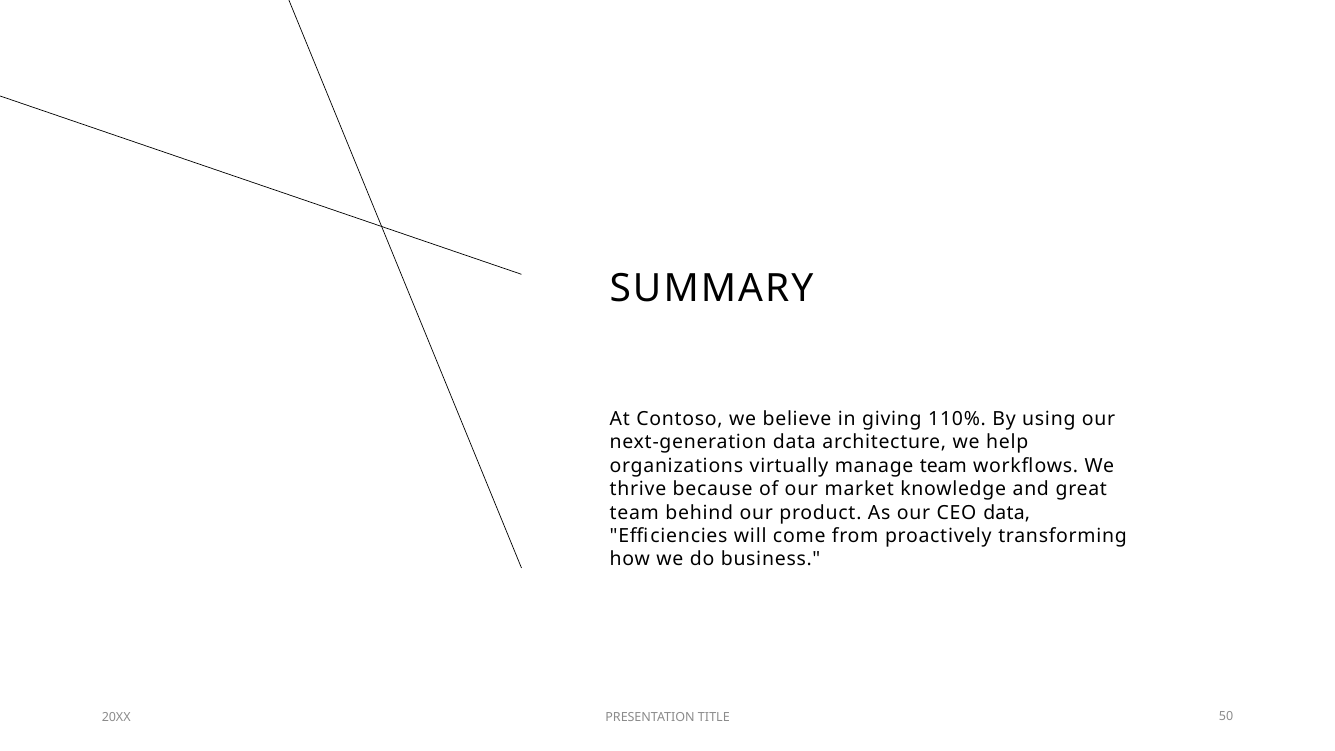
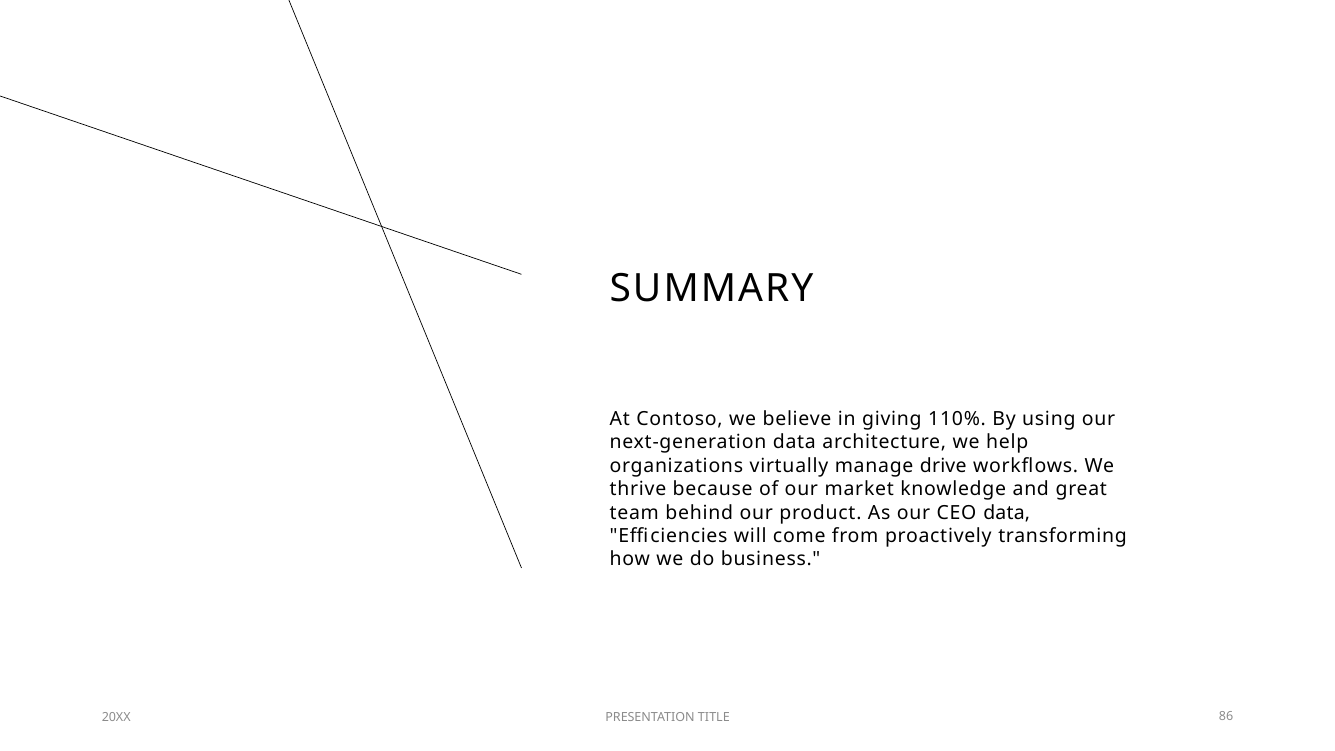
manage team: team -> drive
50: 50 -> 86
